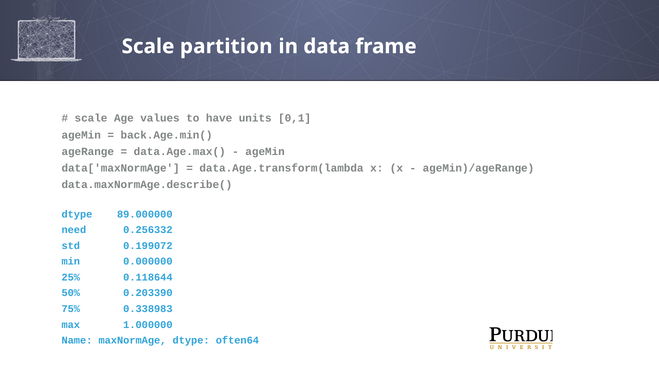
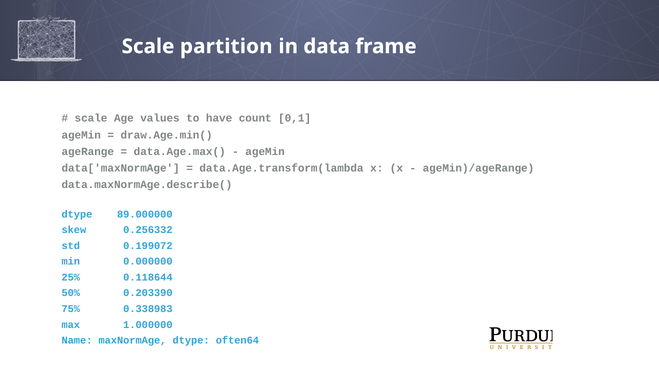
units: units -> count
back.Age.min(: back.Age.min( -> draw.Age.min(
need: need -> skew
